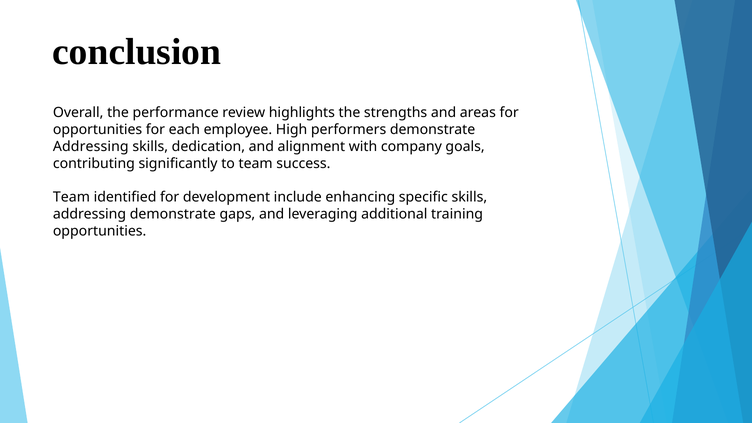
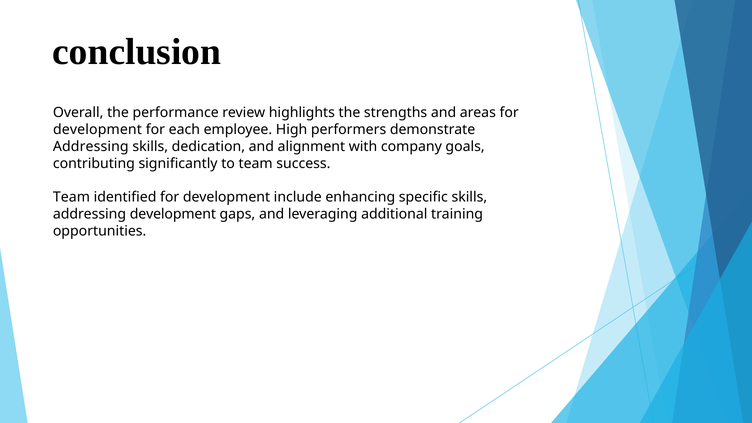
opportunities at (98, 130): opportunities -> development
addressing demonstrate: demonstrate -> development
